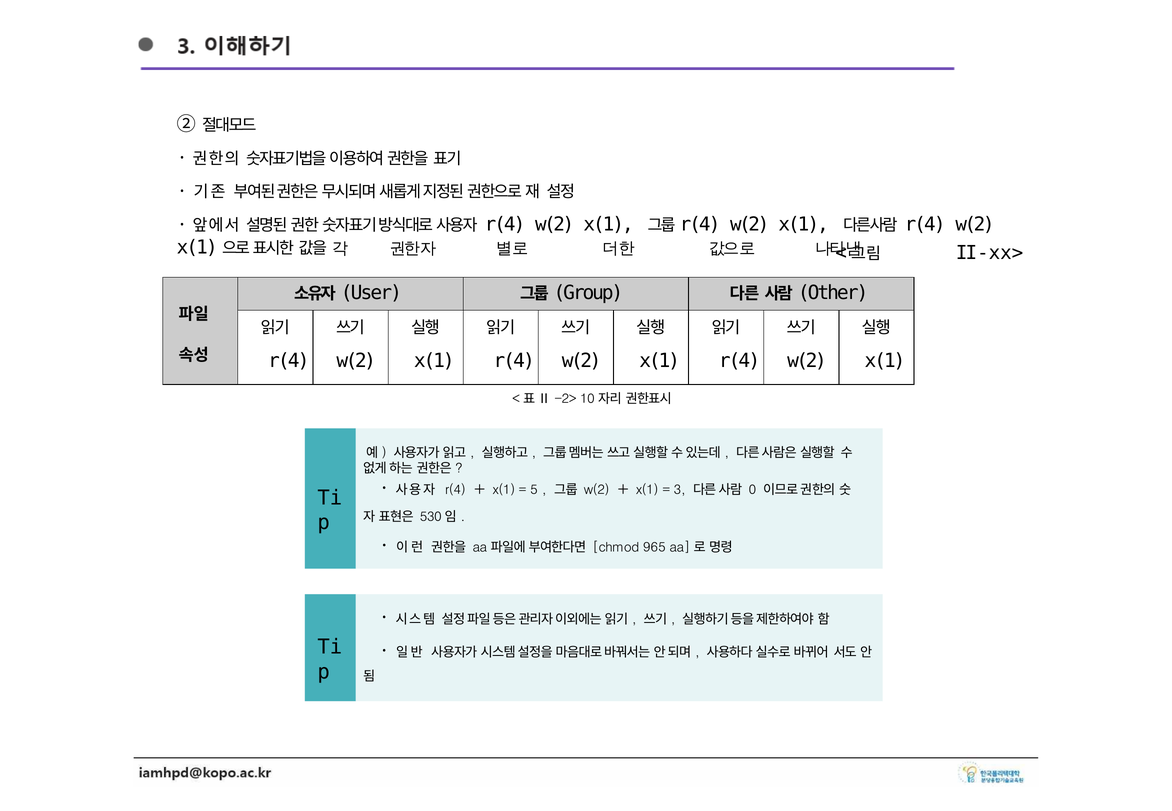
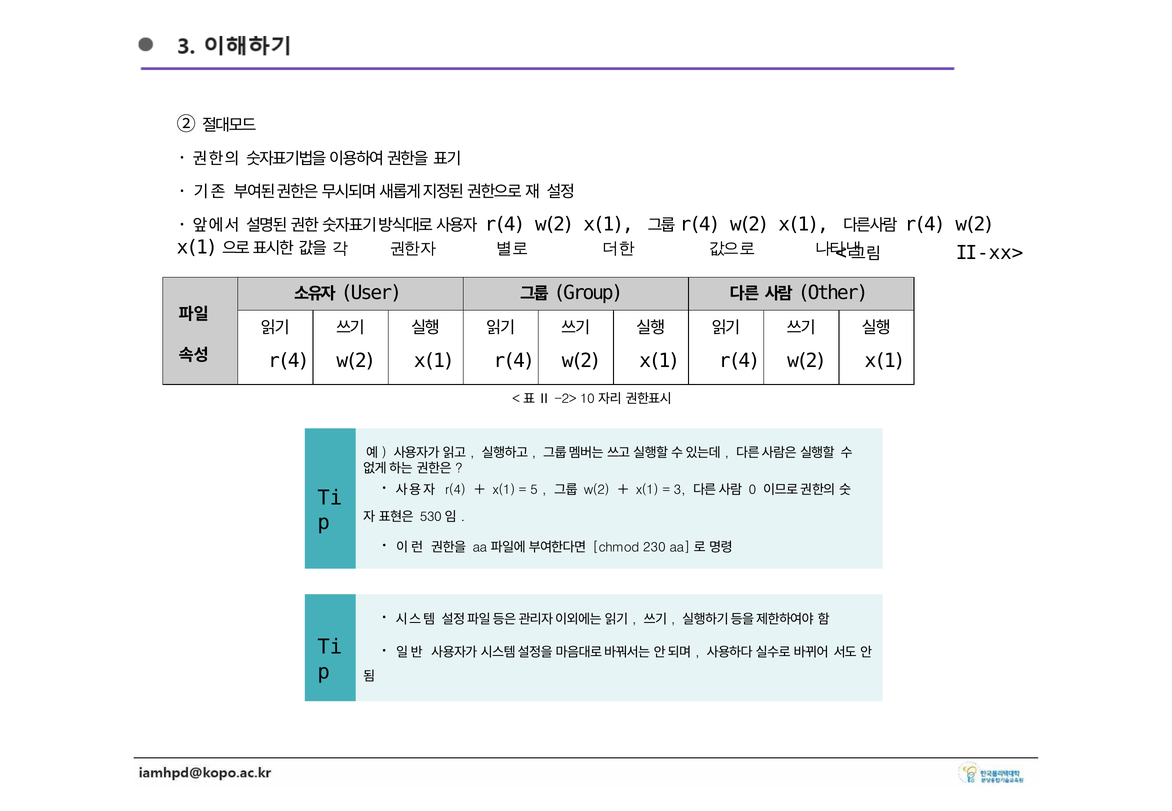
965: 965 -> 230
